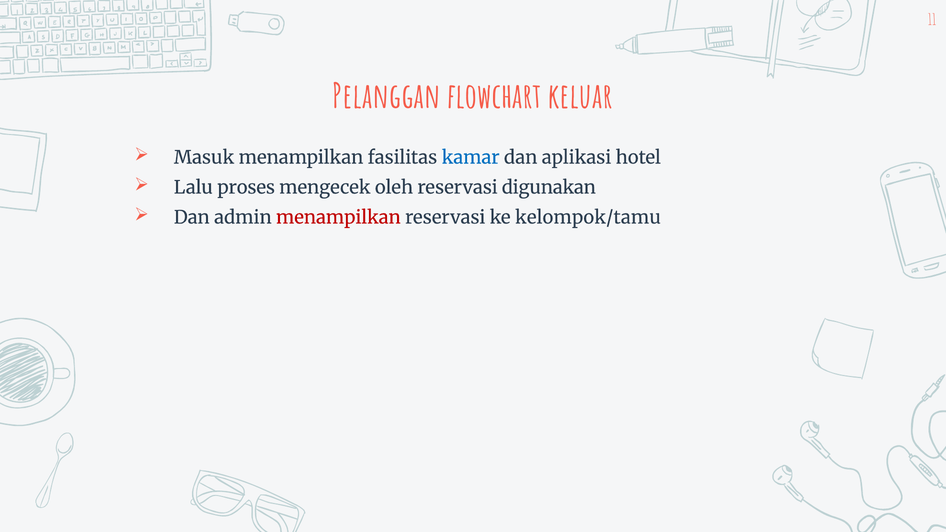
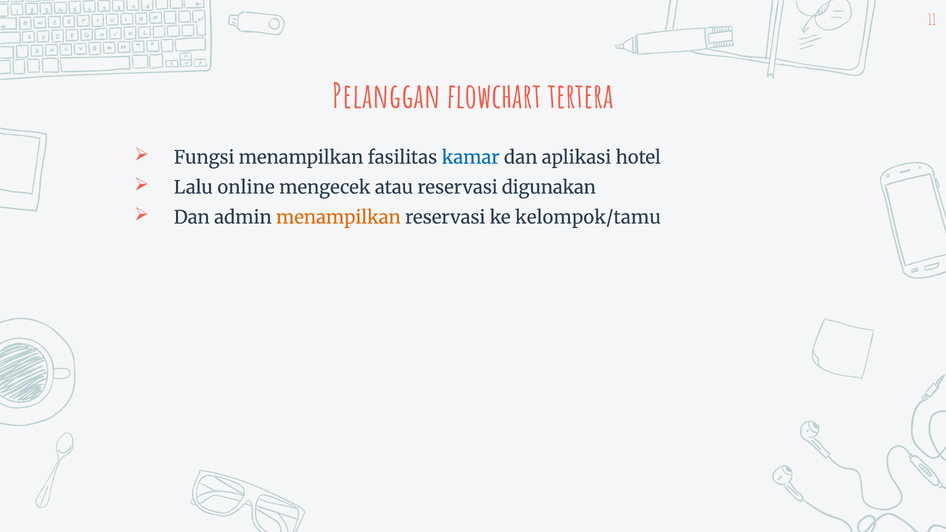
keluar: keluar -> tertera
Masuk: Masuk -> Fungsi
proses: proses -> online
oleh: oleh -> atau
menampilkan at (338, 218) colour: red -> orange
